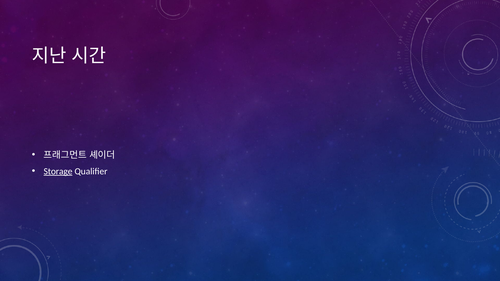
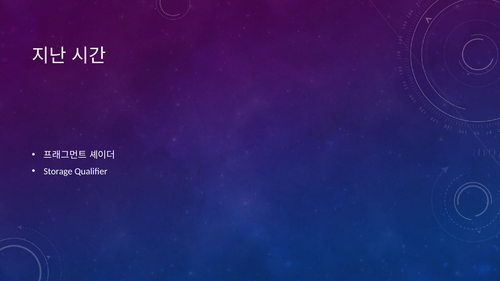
Storage underline: present -> none
